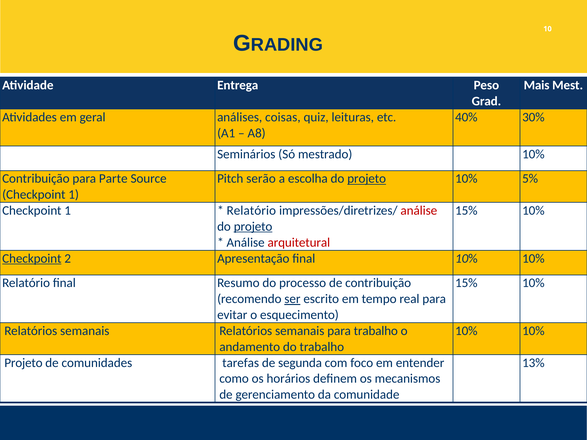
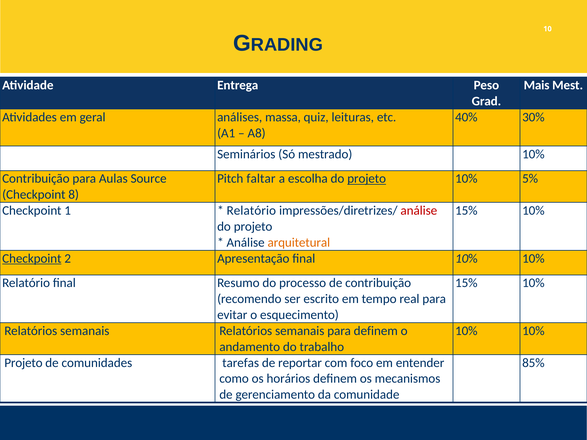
coisas: coisas -> massa
Parte: Parte -> Aulas
serão: serão -> faltar
1 at (74, 195): 1 -> 8
projeto at (253, 227) underline: present -> none
arquitetural colour: red -> orange
ser underline: present -> none
para trabalho: trabalho -> definem
segunda: segunda -> reportar
13%: 13% -> 85%
